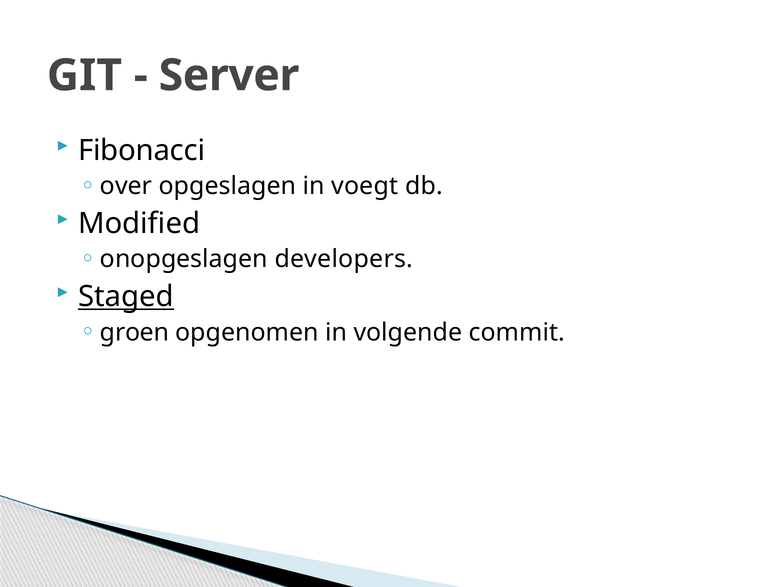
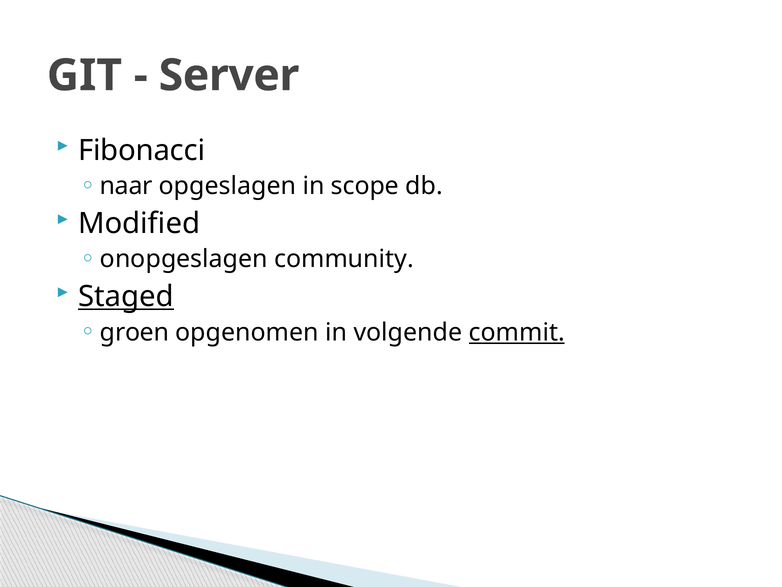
over: over -> naar
voegt: voegt -> scope
developers: developers -> community
commit underline: none -> present
